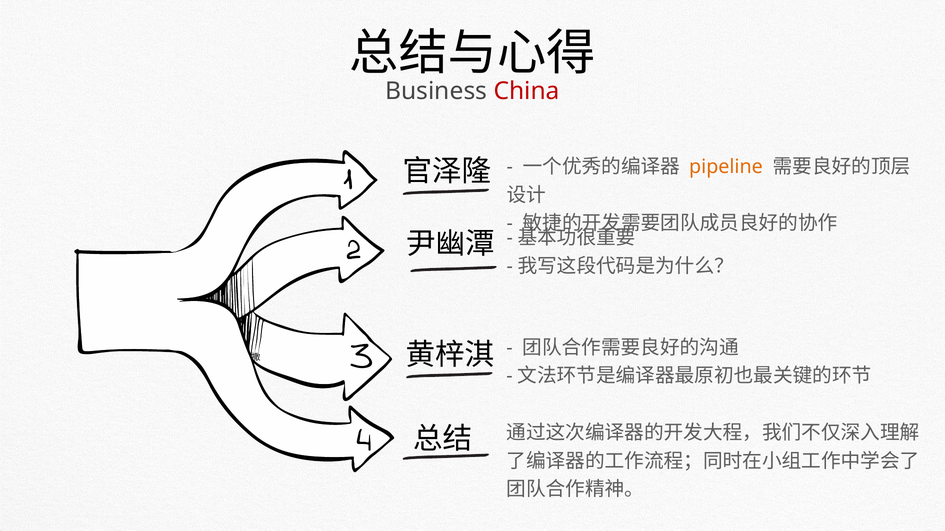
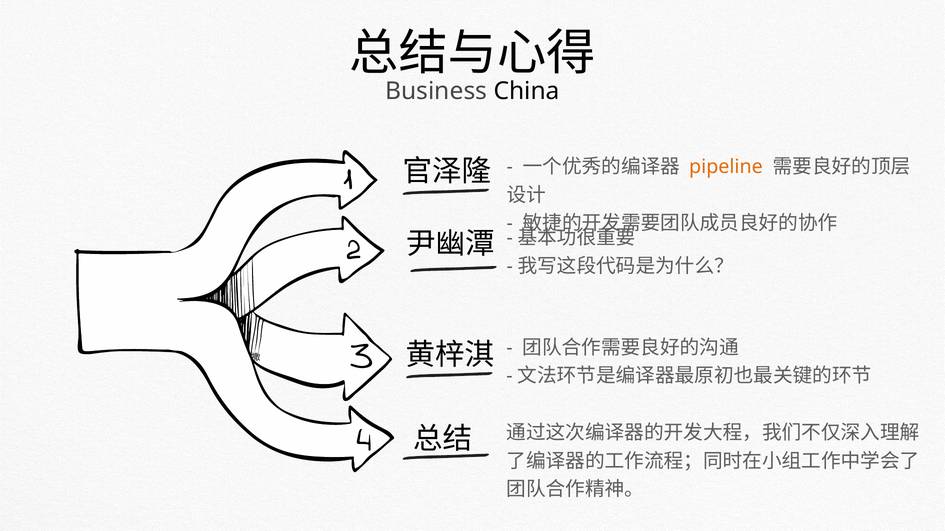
China colour: red -> black
